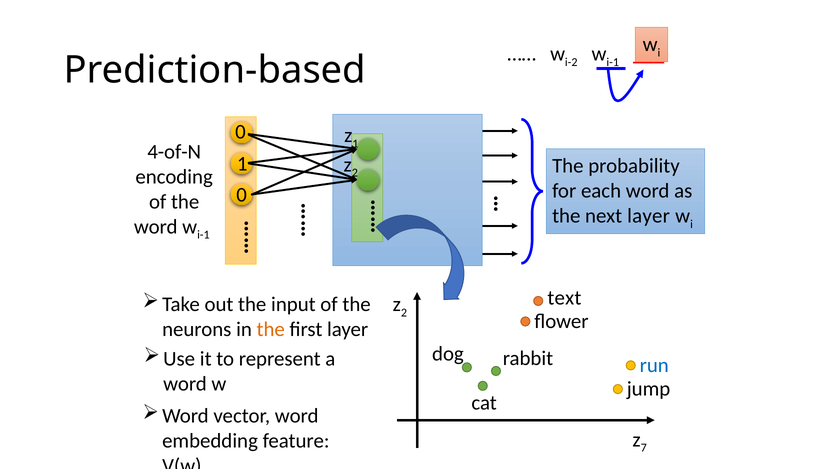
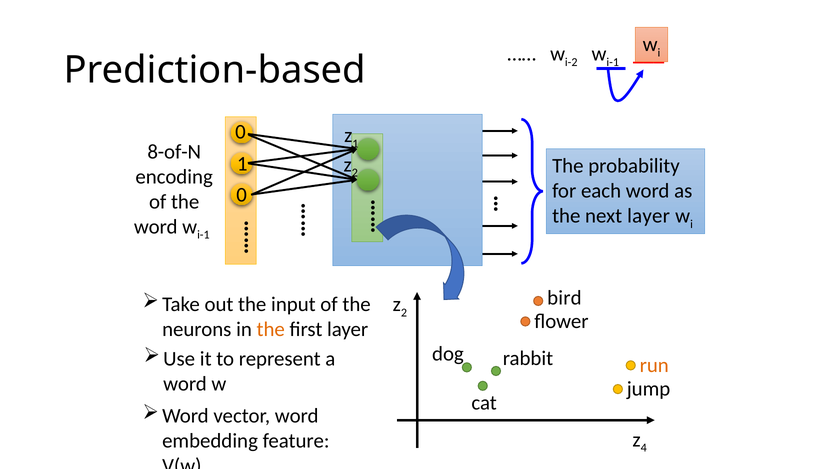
4-of-N: 4-of-N -> 8-of-N
text: text -> bird
run colour: blue -> orange
7: 7 -> 4
